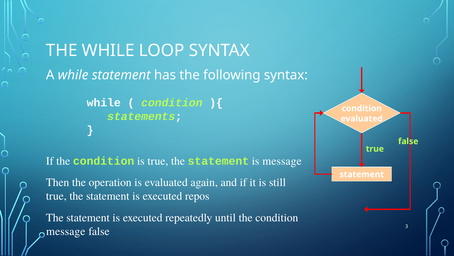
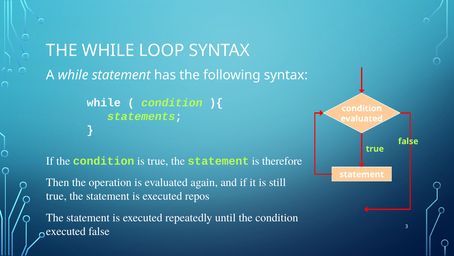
is message: message -> therefore
message at (66, 231): message -> executed
